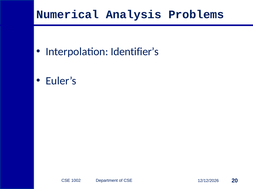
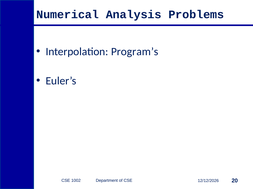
Identifier’s: Identifier’s -> Program’s
